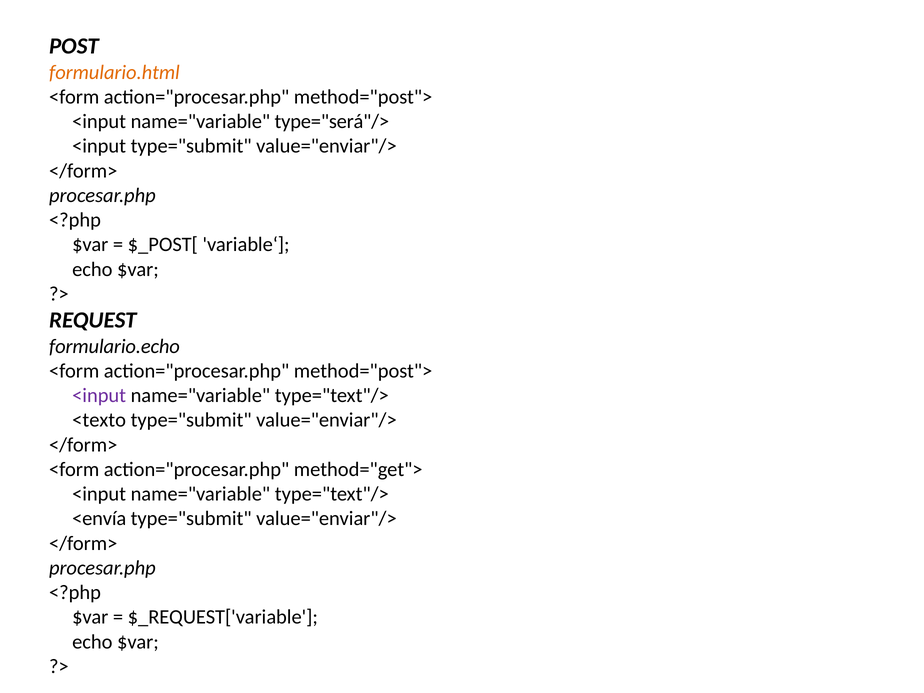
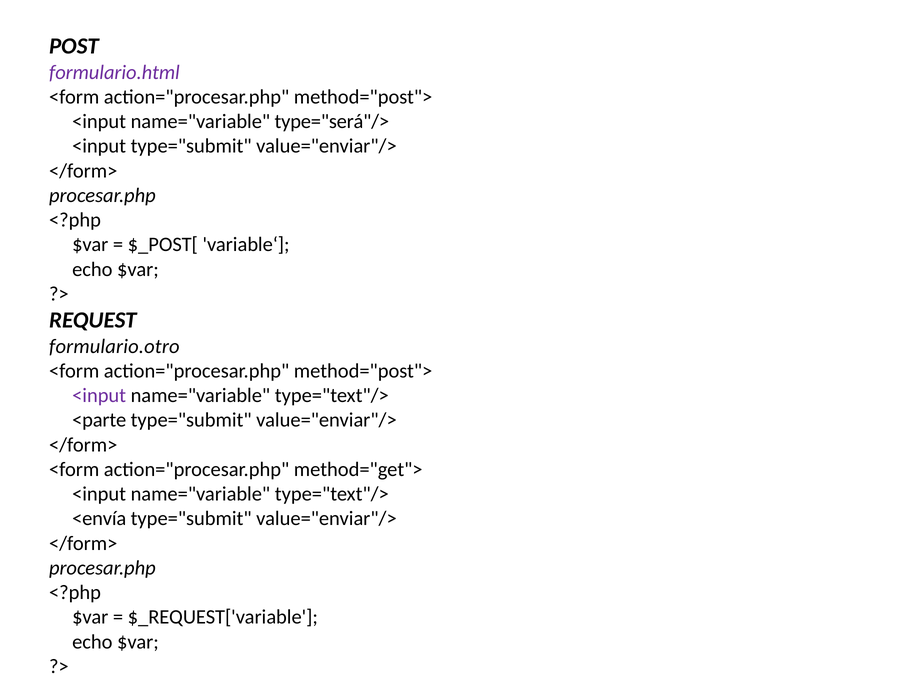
formulario.html colour: orange -> purple
formulario.echo: formulario.echo -> formulario.otro
<texto: <texto -> <parte
